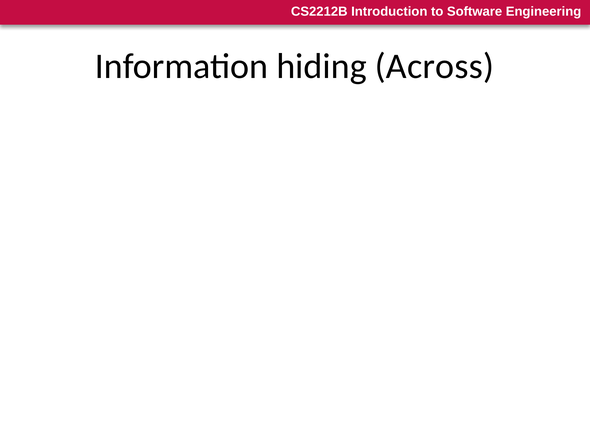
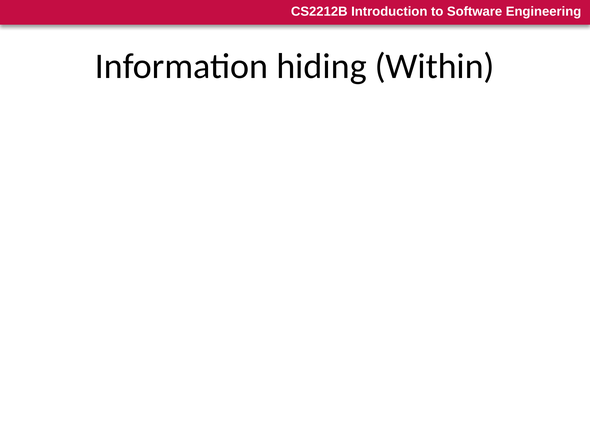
Across: Across -> Within
